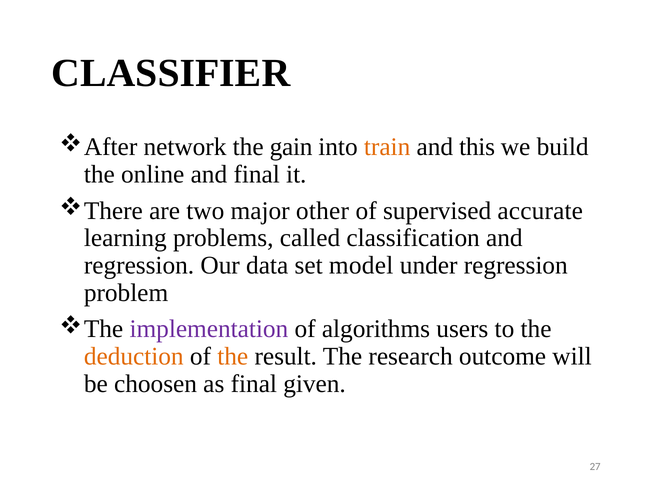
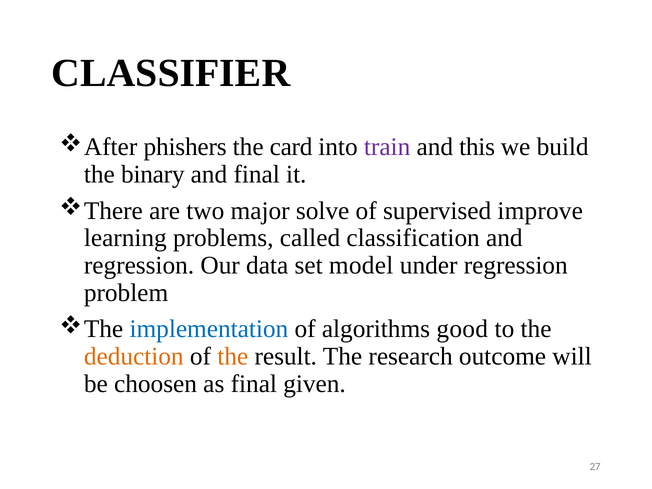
network: network -> phishers
gain: gain -> card
train colour: orange -> purple
online: online -> binary
other: other -> solve
accurate: accurate -> improve
implementation colour: purple -> blue
users: users -> good
